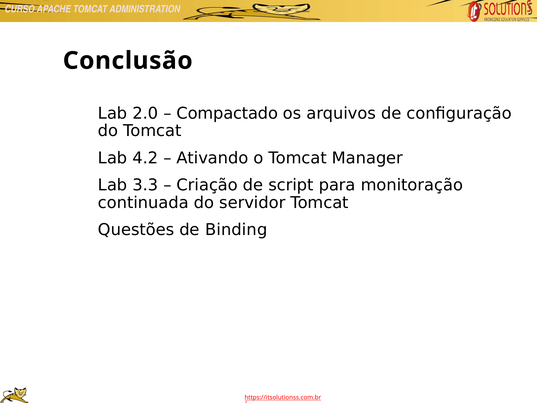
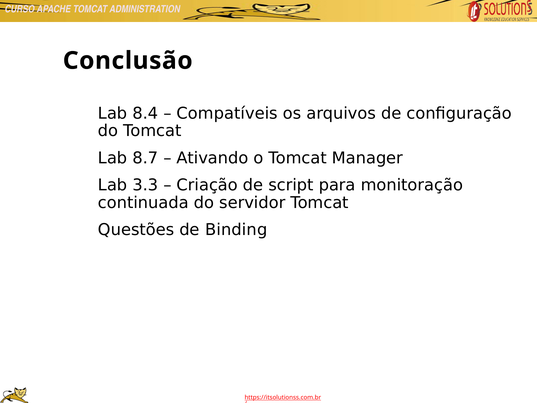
2.0: 2.0 -> 8.4
Compactado: Compactado -> Compatíveis
4.2: 4.2 -> 8.7
